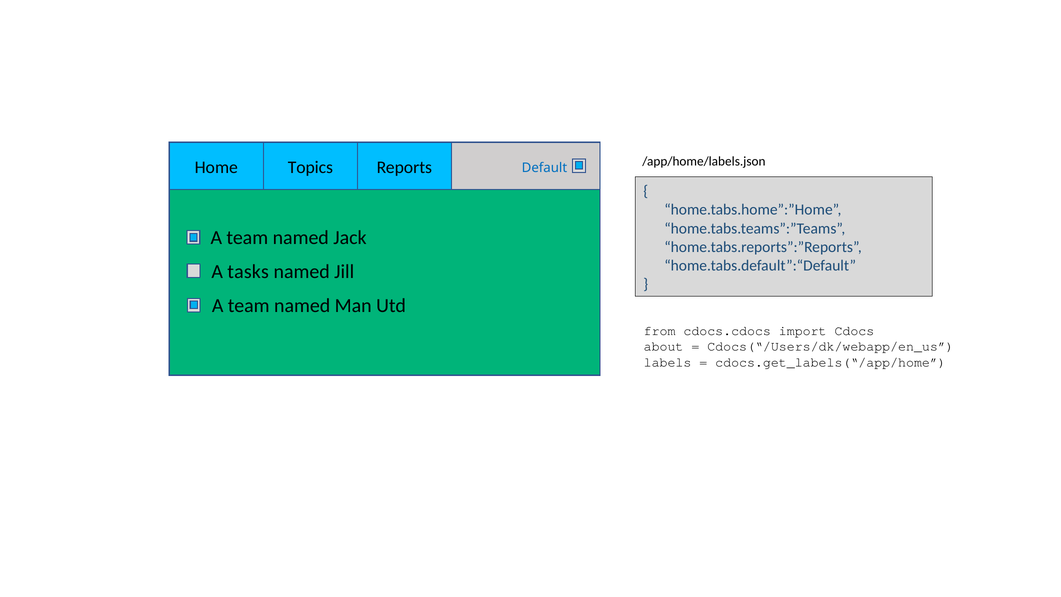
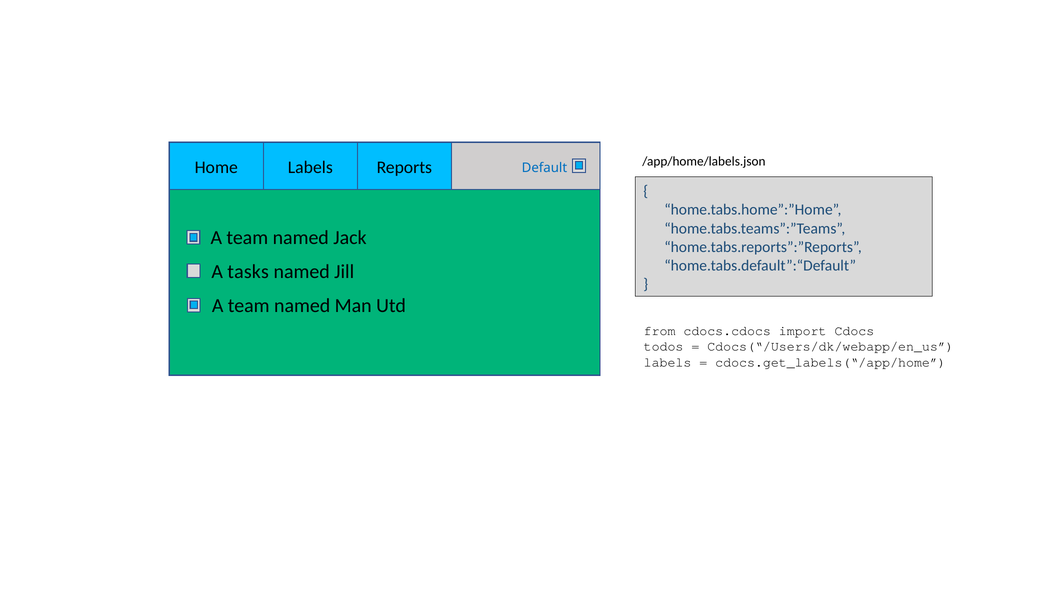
Home Topics: Topics -> Labels
about: about -> todos
